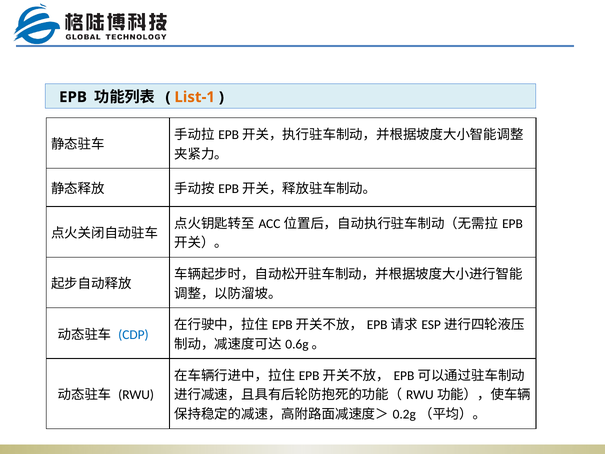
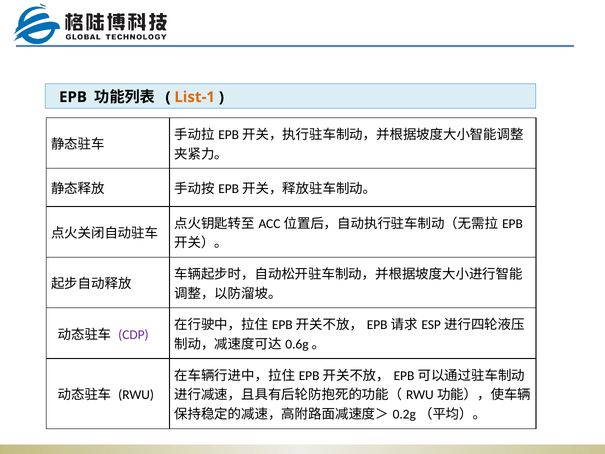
CDP colour: blue -> purple
